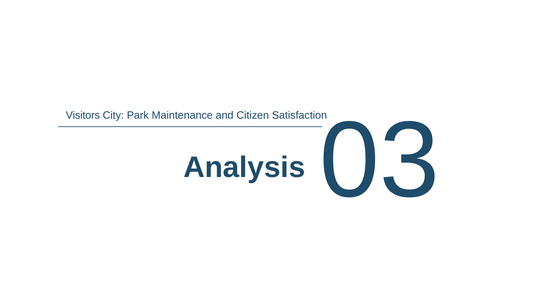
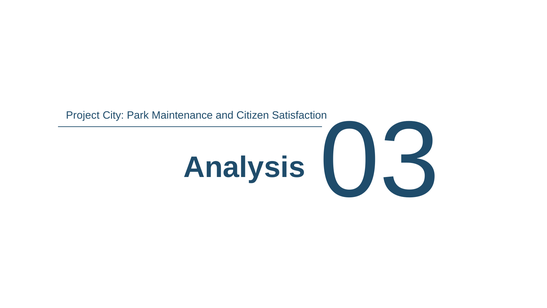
Visitors: Visitors -> Project
